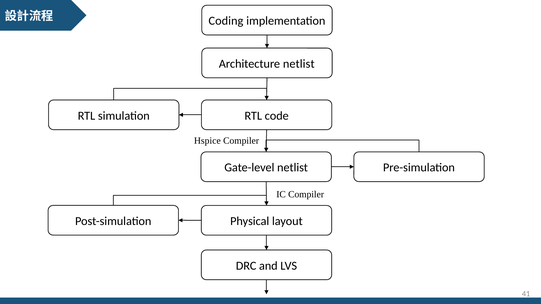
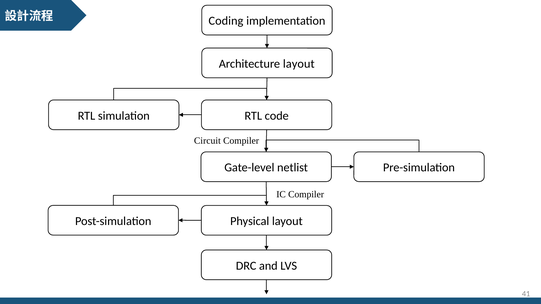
Architecture netlist: netlist -> layout
Hspice: Hspice -> Circuit
